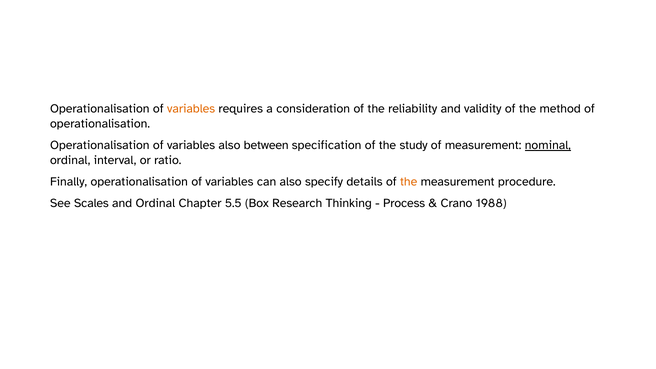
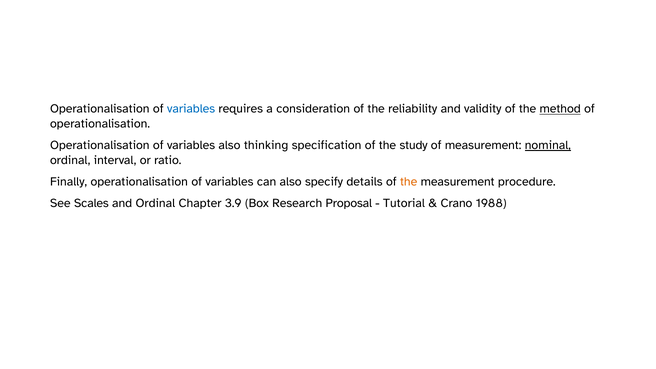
variables at (191, 109) colour: orange -> blue
method underline: none -> present
between: between -> thinking
5.5: 5.5 -> 3.9
Thinking: Thinking -> Proposal
Process: Process -> Tutorial
